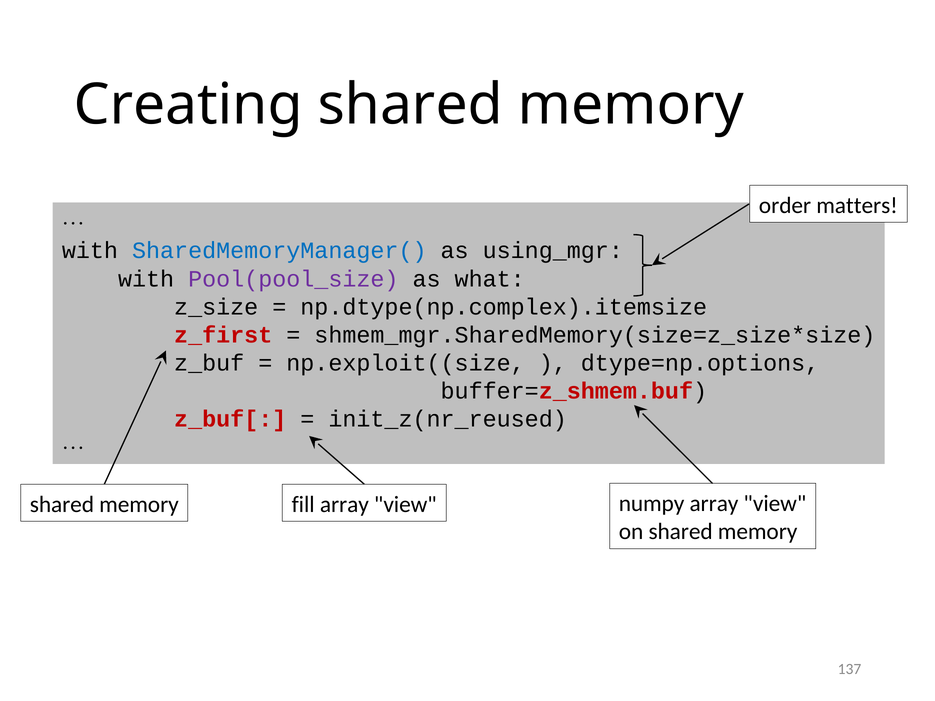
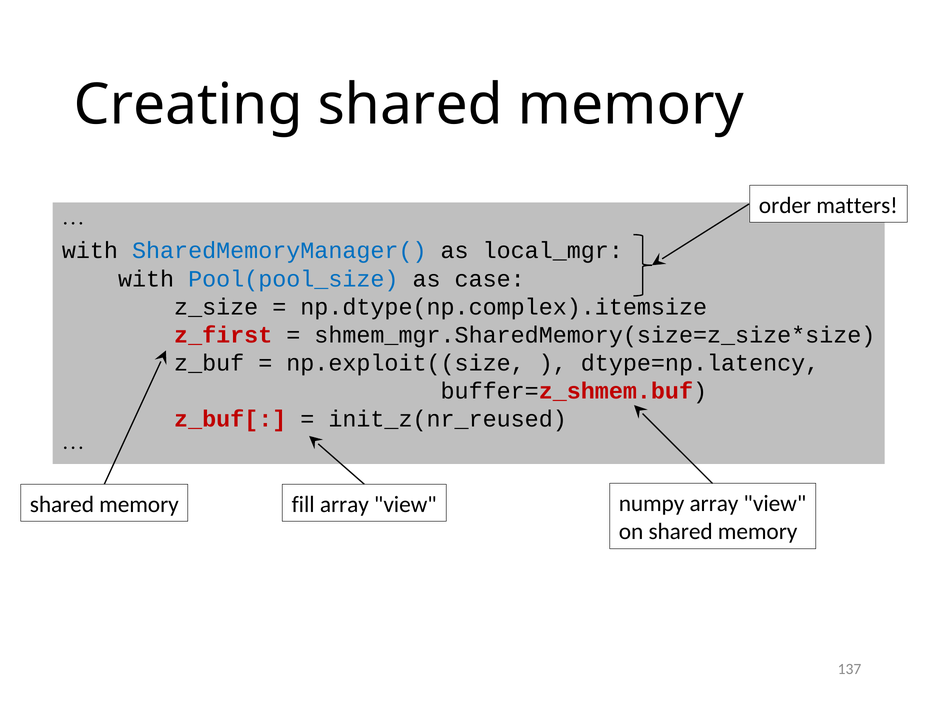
using_mgr: using_mgr -> local_mgr
Pool(pool_size colour: purple -> blue
what: what -> case
dtype=np.options: dtype=np.options -> dtype=np.latency
